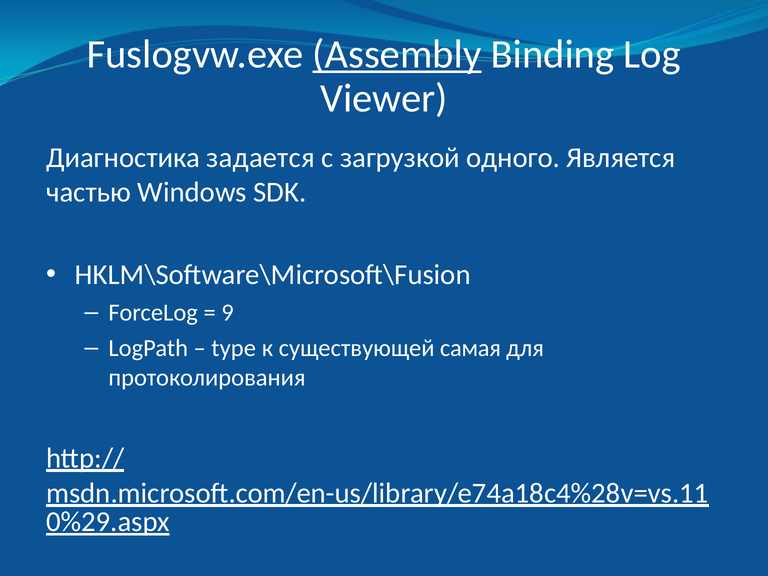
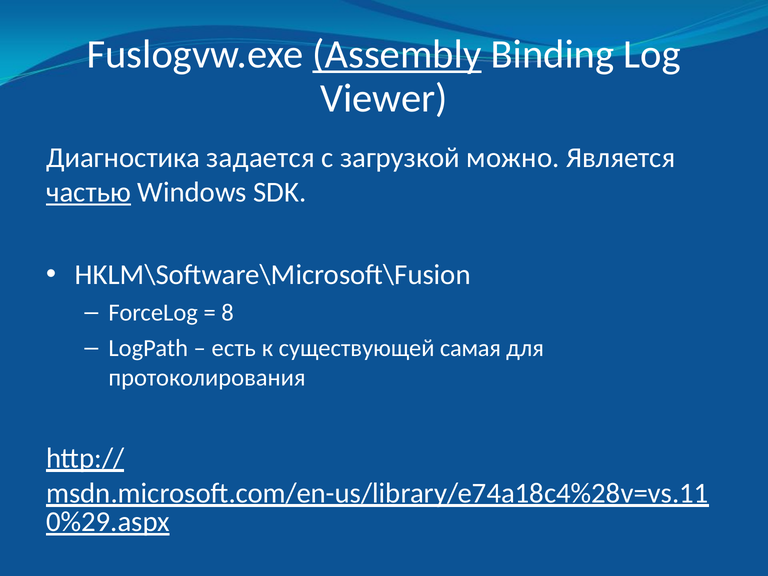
одного: одного -> можно
частью underline: none -> present
9: 9 -> 8
type: type -> есть
